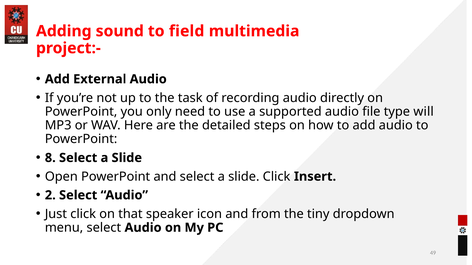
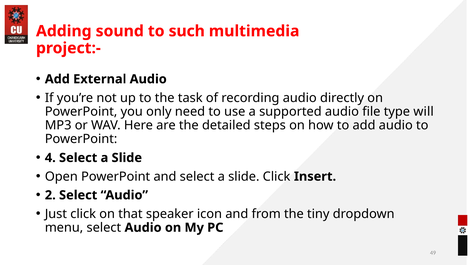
field: field -> such
8: 8 -> 4
